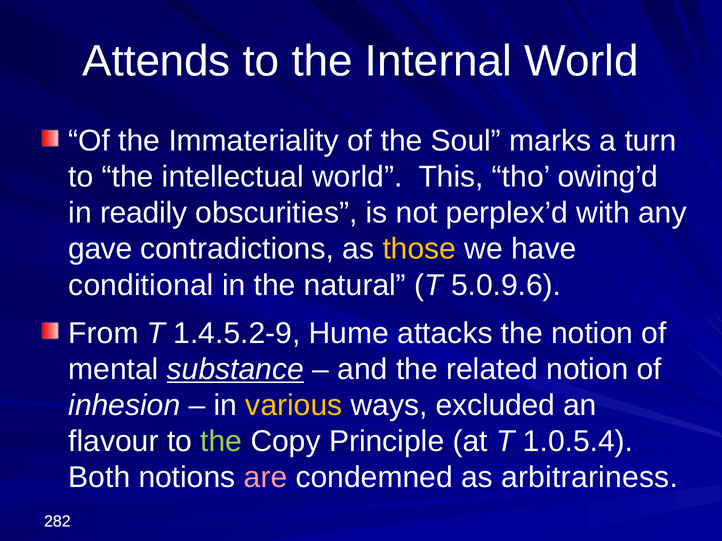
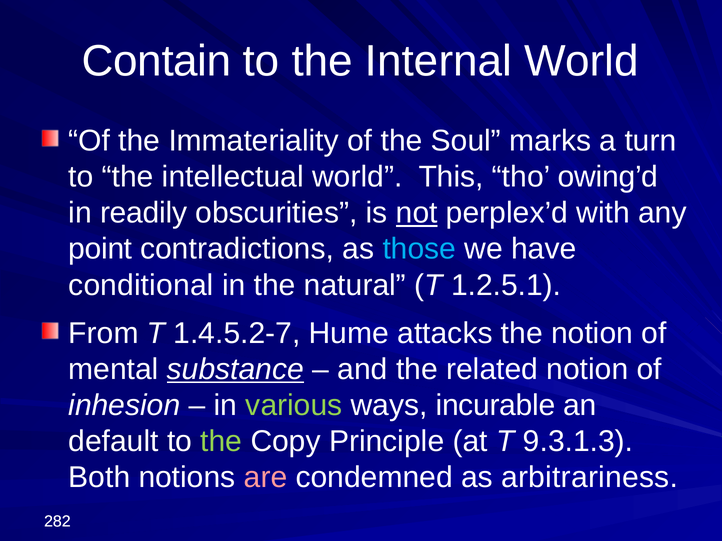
Attends: Attends -> Contain
not underline: none -> present
gave: gave -> point
those colour: yellow -> light blue
5.0.9.6: 5.0.9.6 -> 1.2.5.1
1.4.5.2-9: 1.4.5.2-9 -> 1.4.5.2-7
various colour: yellow -> light green
excluded: excluded -> incurable
flavour: flavour -> default
1.0.5.4: 1.0.5.4 -> 9.3.1.3
